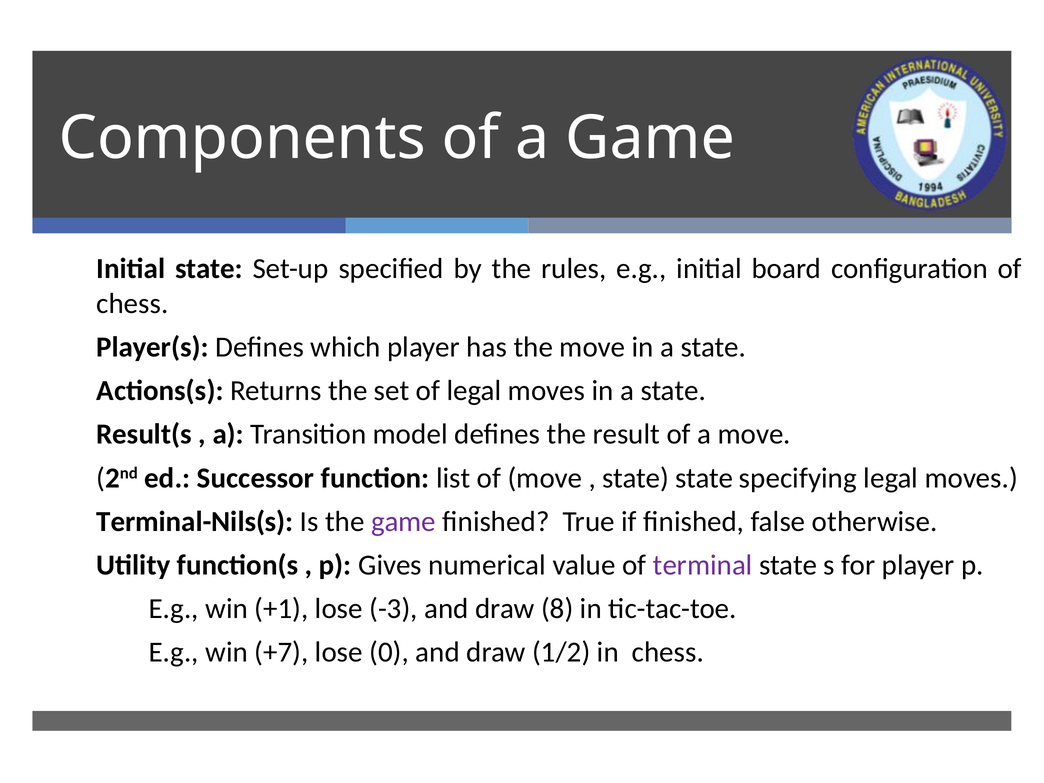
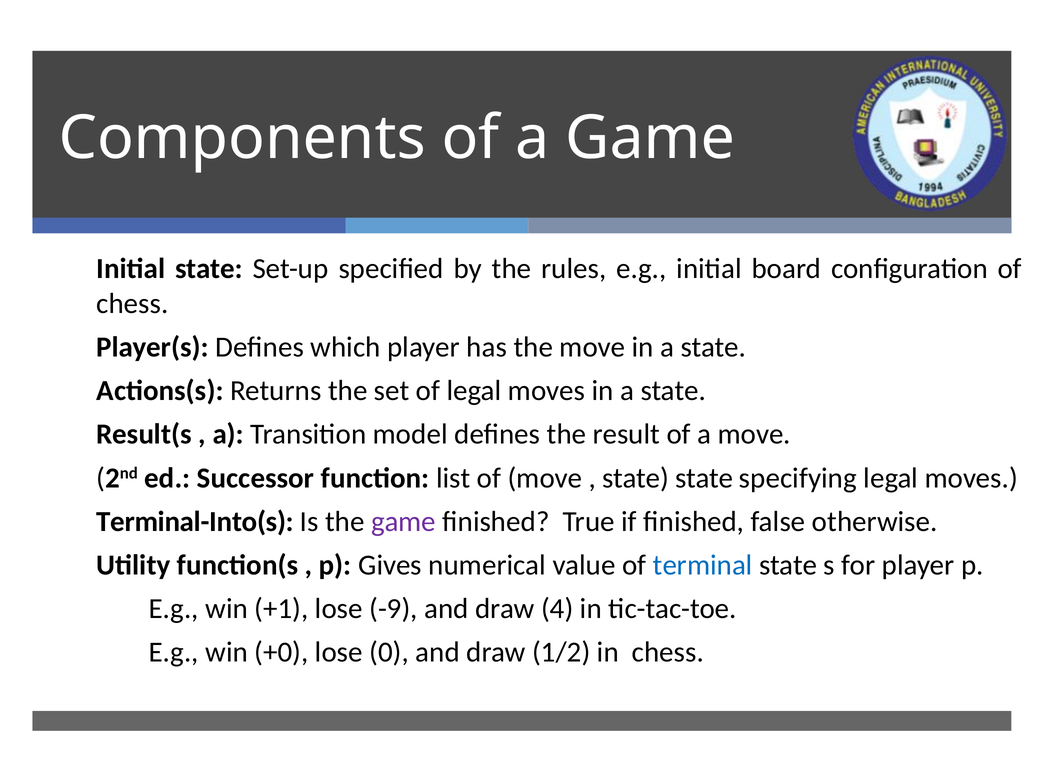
Terminal-Nils(s: Terminal-Nils(s -> Terminal-Into(s
terminal colour: purple -> blue
-3: -3 -> -9
8: 8 -> 4
+7: +7 -> +0
